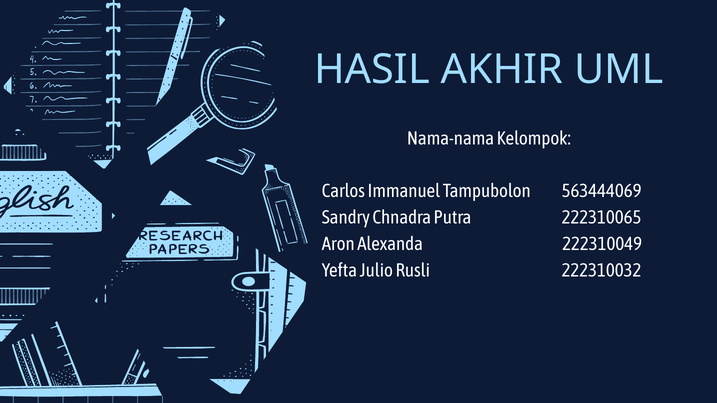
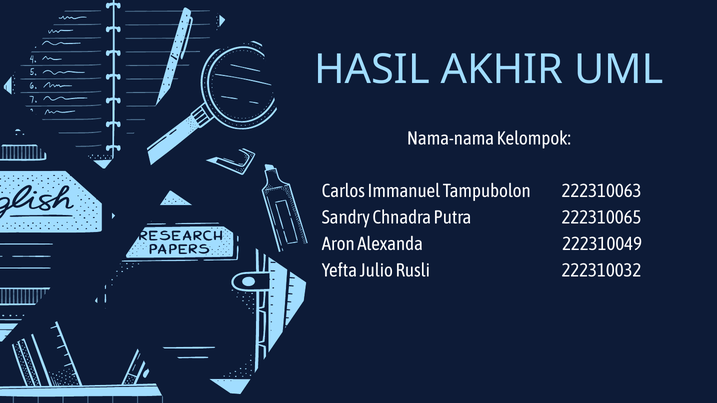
563444069: 563444069 -> 222310063
